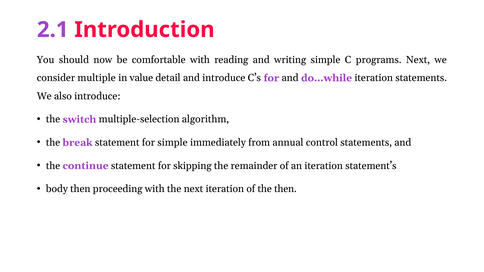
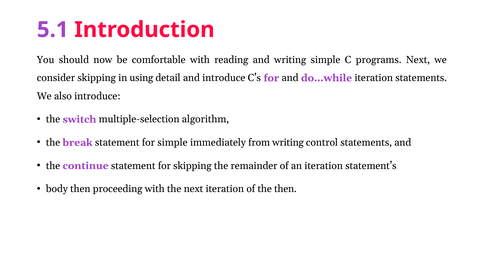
2.1: 2.1 -> 5.1
consider multiple: multiple -> skipping
value: value -> using
from annual: annual -> writing
